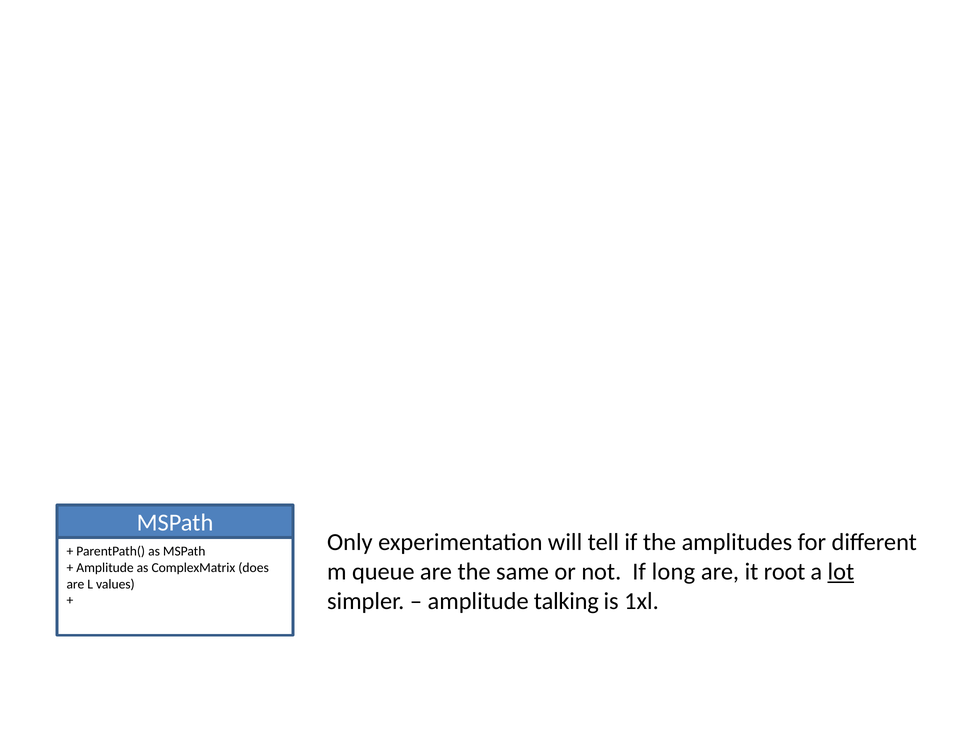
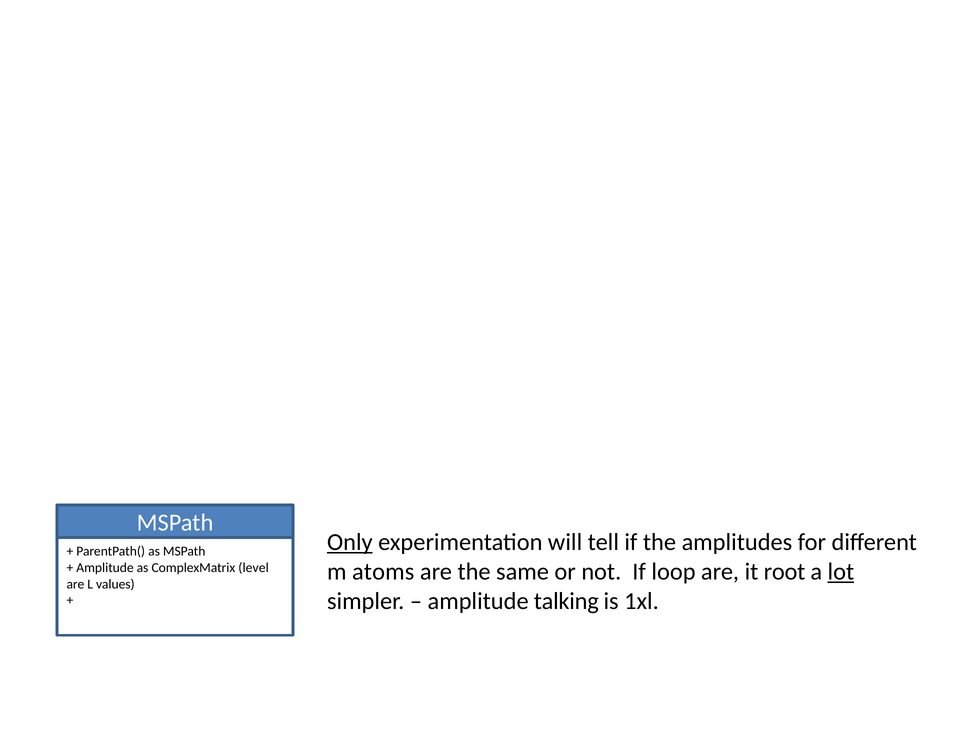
Only underline: none -> present
queue: queue -> atoms
long: long -> loop
does: does -> level
